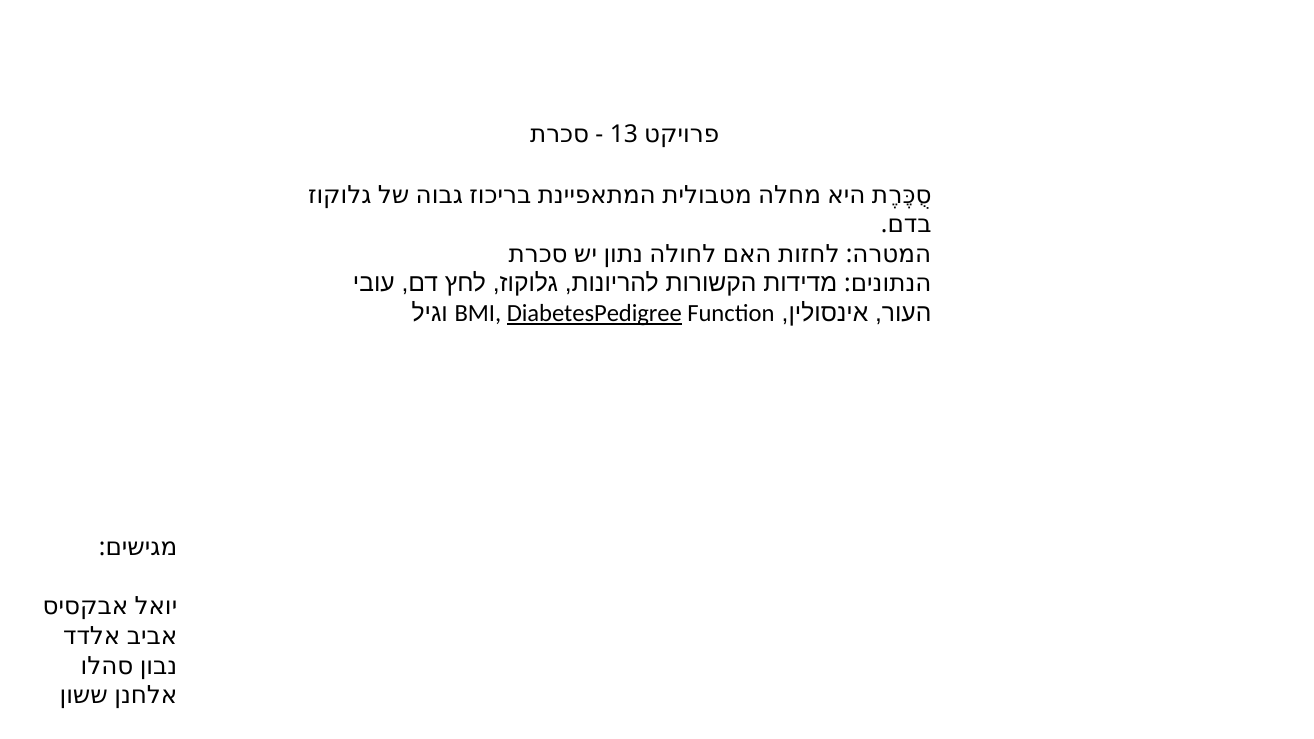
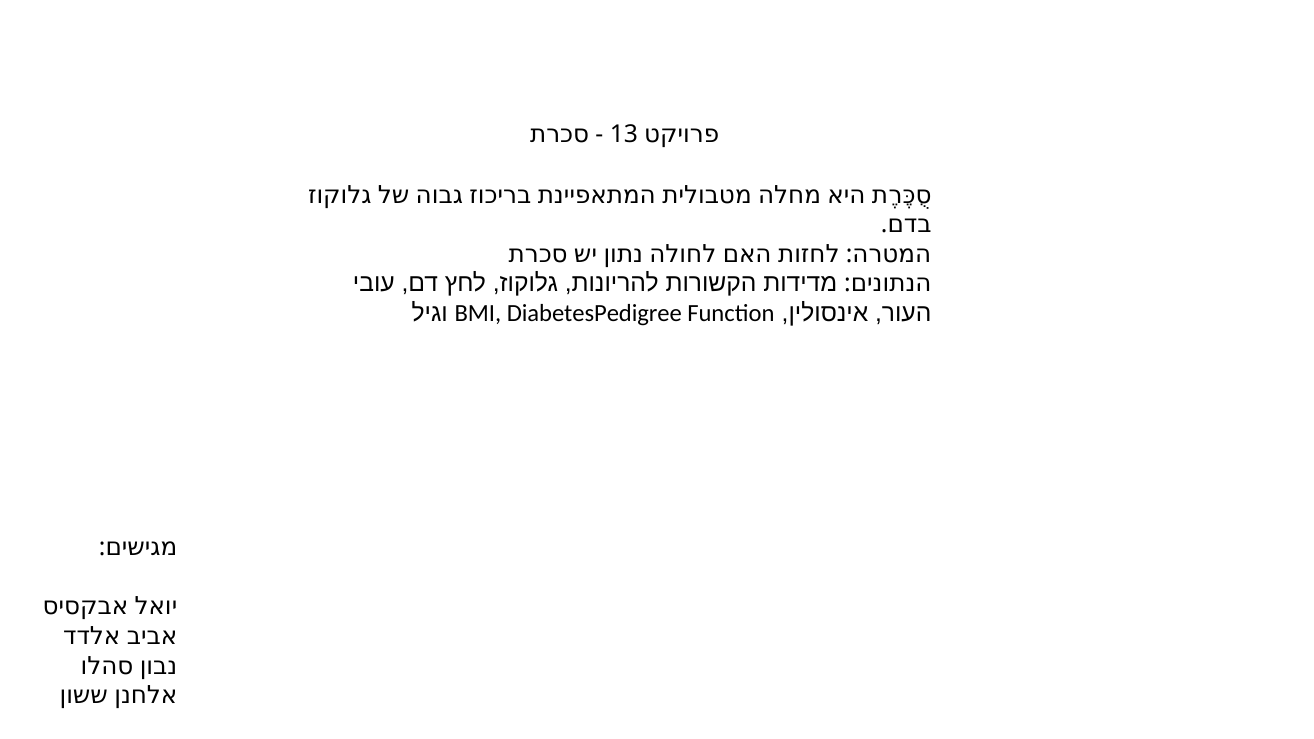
DiabetesPedigree underline: present -> none
